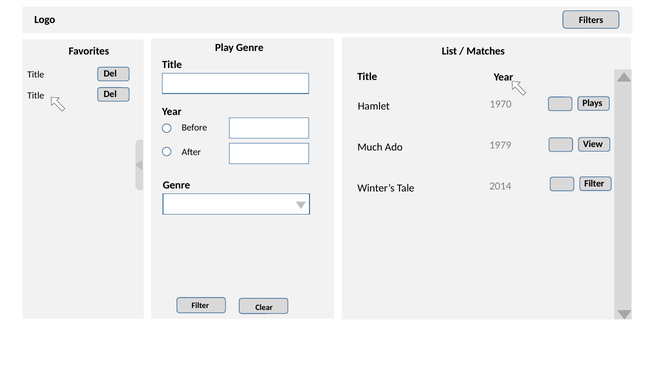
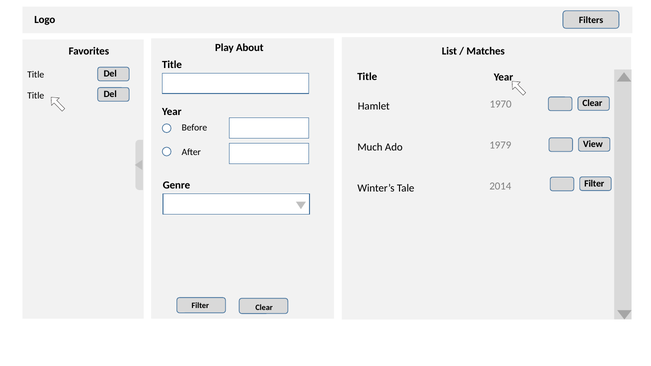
Play Genre: Genre -> About
Plays at (592, 103): Plays -> Clear
